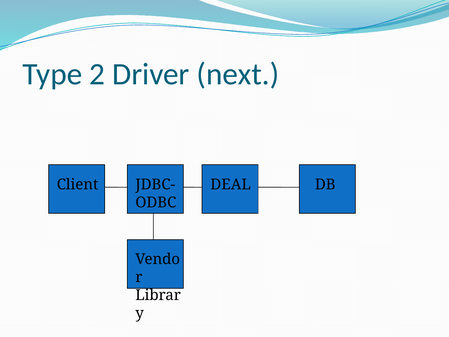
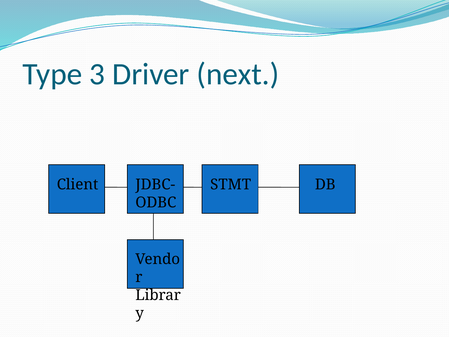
2: 2 -> 3
DEAL: DEAL -> STMT
